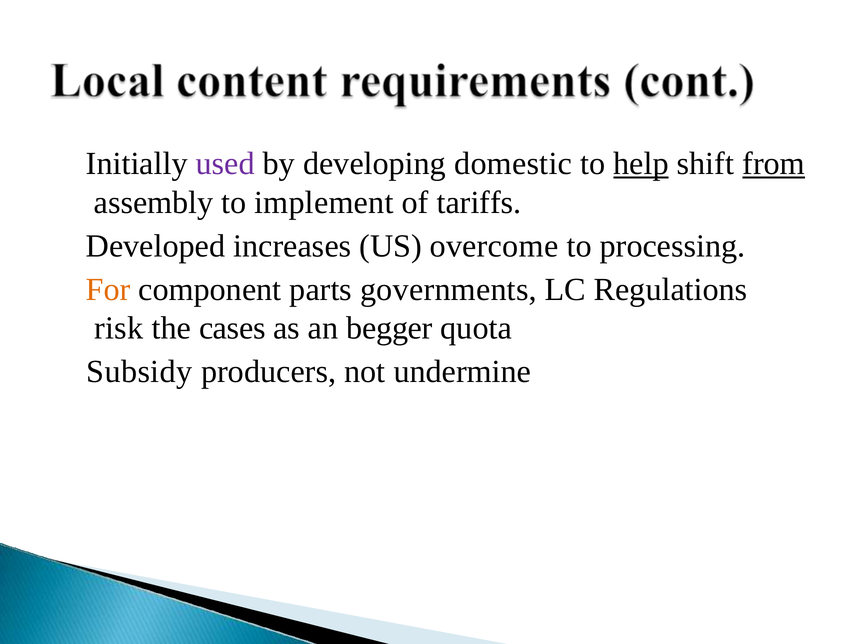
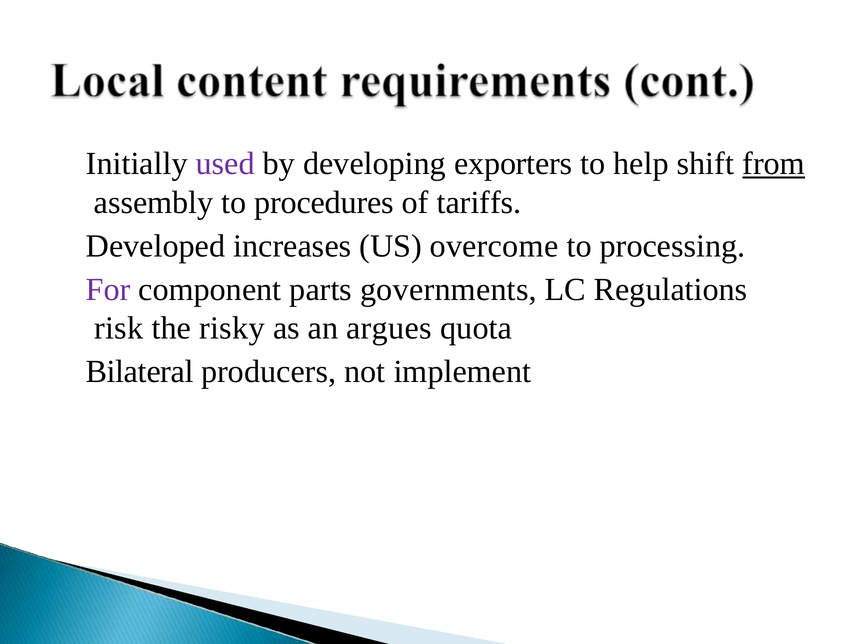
domestic: domestic -> exporters
help underline: present -> none
implement: implement -> procedures
For colour: orange -> purple
cases: cases -> risky
begger: begger -> argues
Subsidy: Subsidy -> Bilateral
undermine: undermine -> implement
